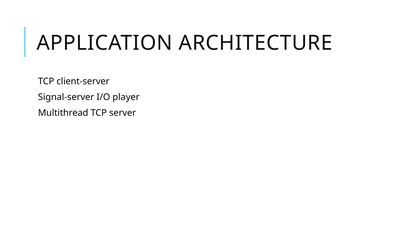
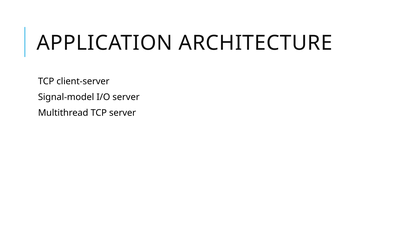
Signal-server: Signal-server -> Signal-model
I/O player: player -> server
